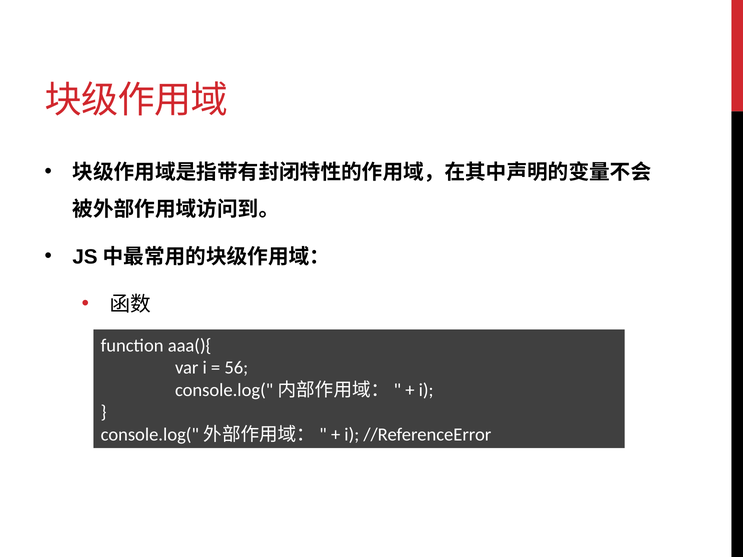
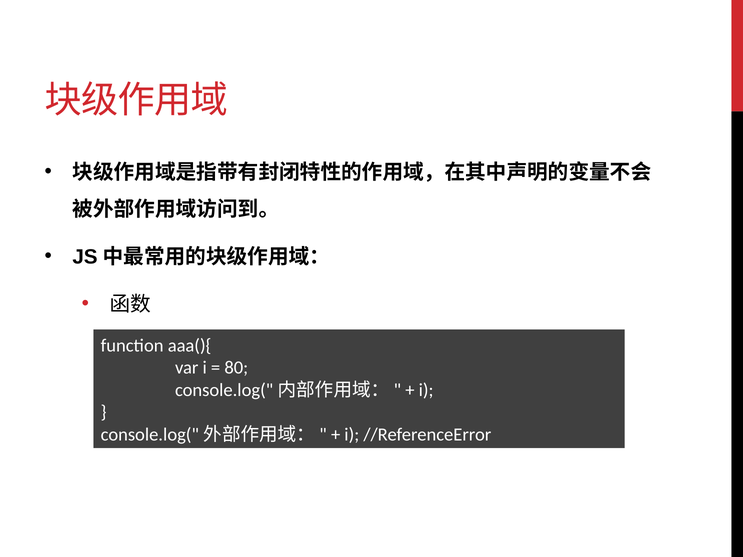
56: 56 -> 80
